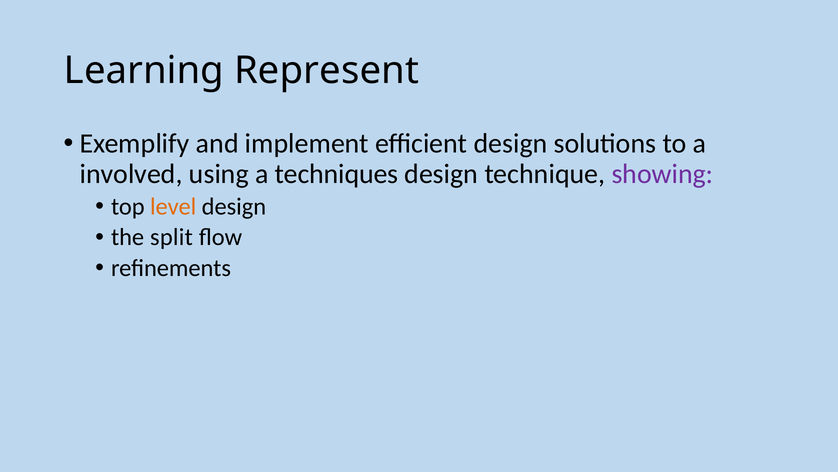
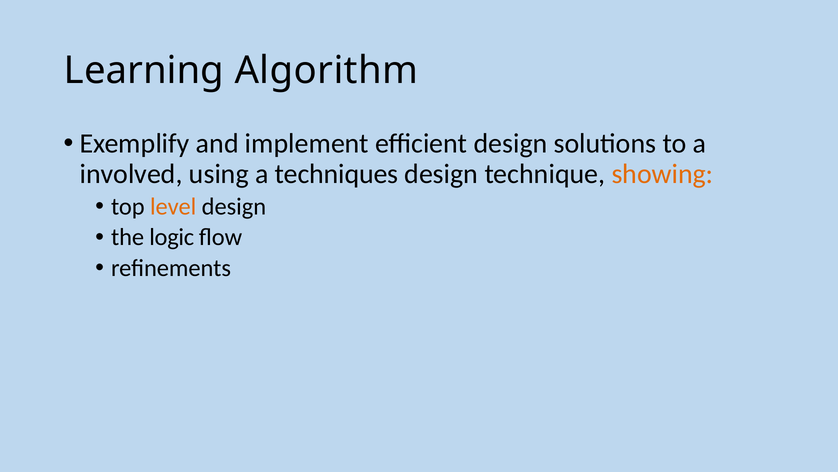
Represent: Represent -> Algorithm
showing colour: purple -> orange
split: split -> logic
